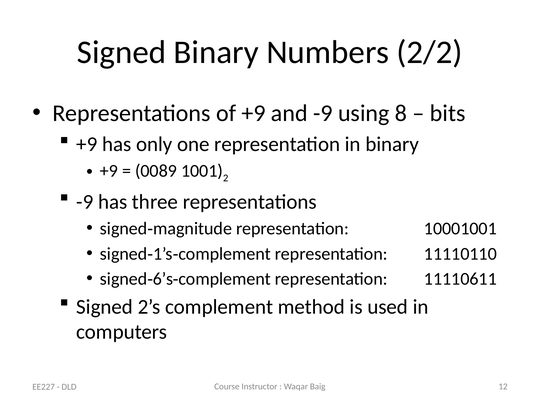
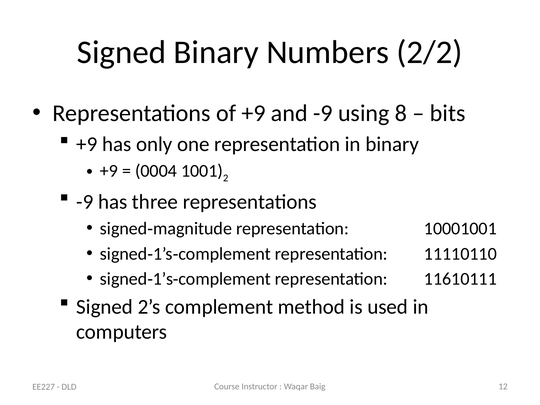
0089: 0089 -> 0004
6’s at (163, 279): 6’s -> 1’s
11110611: 11110611 -> 11610111
